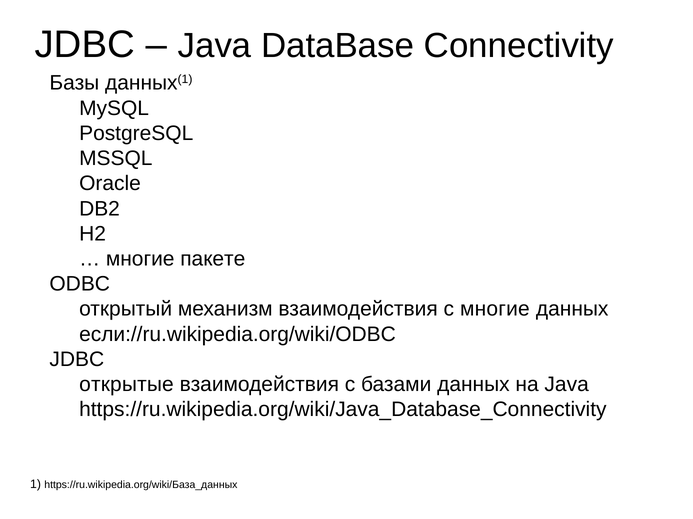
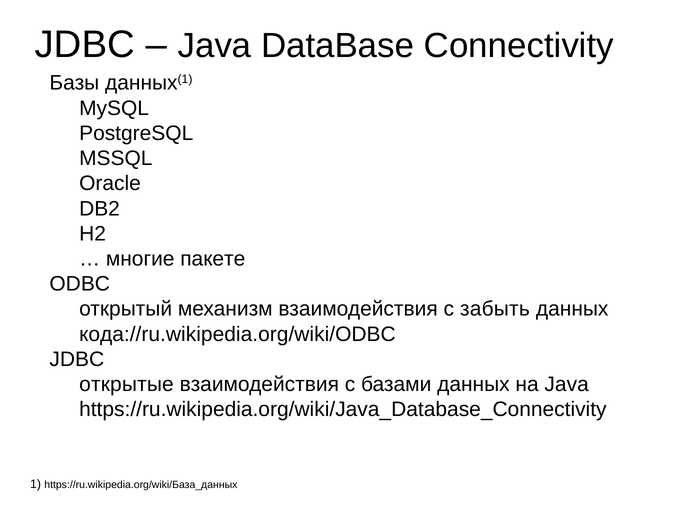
с многие: многие -> забыть
если://ru.wikipedia.org/wiki/ODBC: если://ru.wikipedia.org/wiki/ODBC -> кода://ru.wikipedia.org/wiki/ODBC
